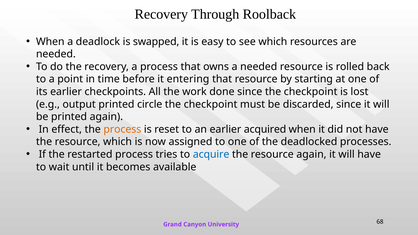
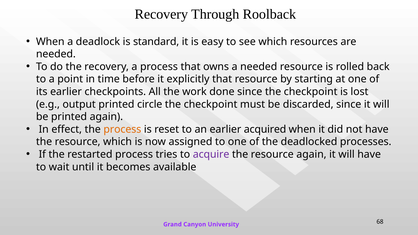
swapped: swapped -> standard
entering: entering -> explicitly
acquire colour: blue -> purple
